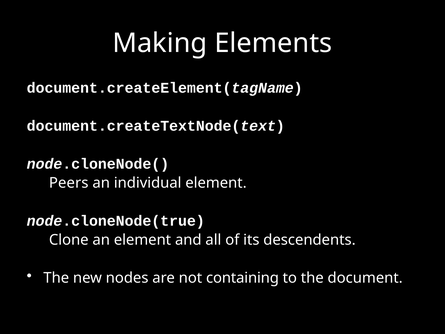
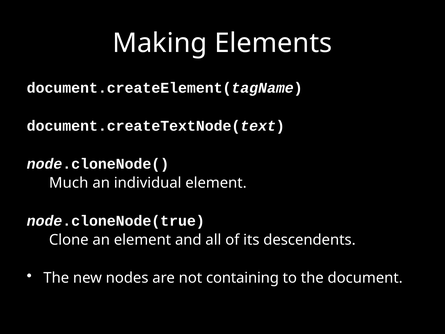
Peers: Peers -> Much
